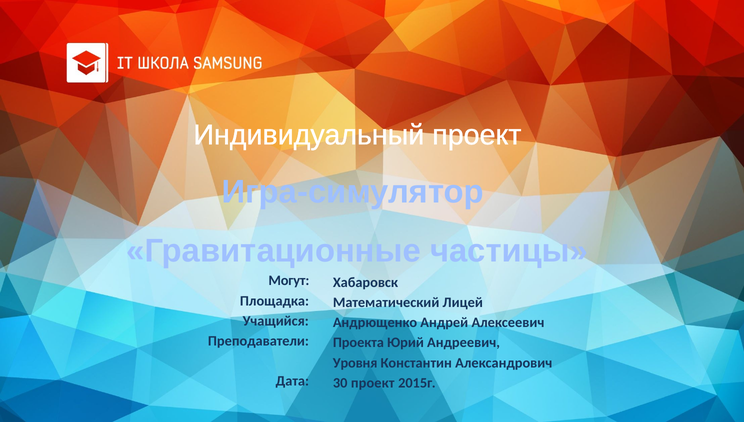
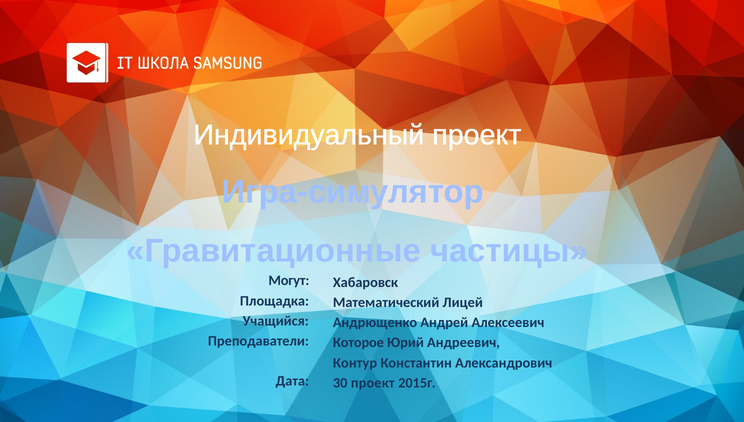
Проекта: Проекта -> Которое
Уровня: Уровня -> Контур
